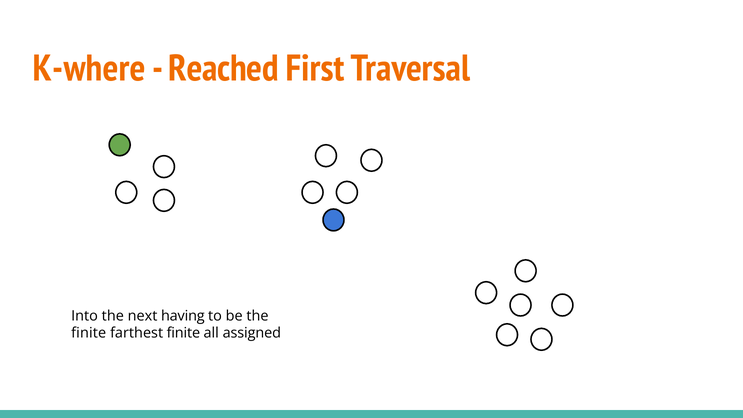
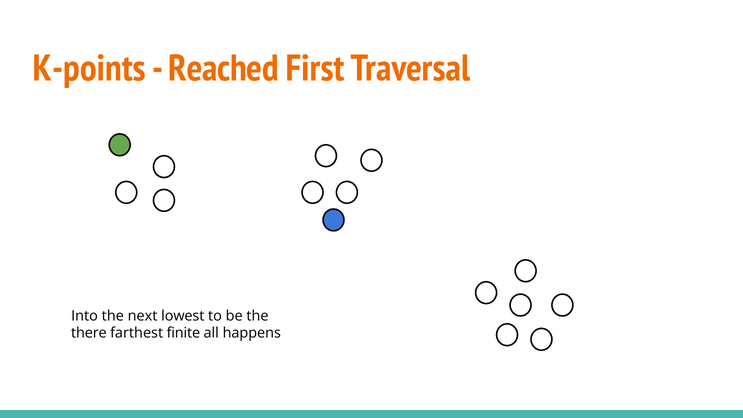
K-where: K-where -> K-points
having: having -> lowest
finite at (89, 333): finite -> there
assigned: assigned -> happens
